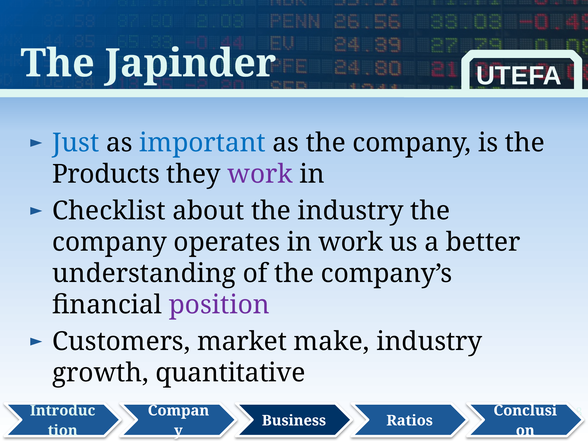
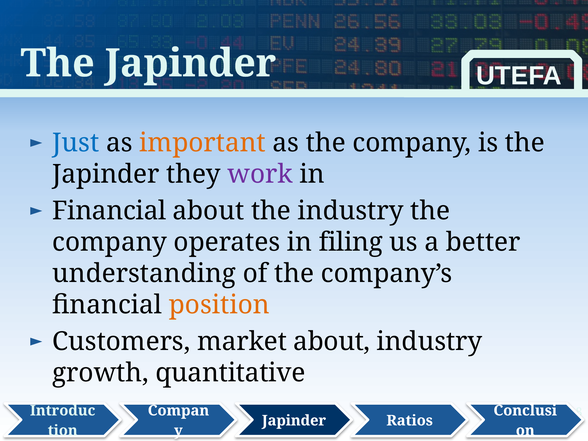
important colour: blue -> orange
Products at (106, 174): Products -> Japinder
Checklist at (109, 211): Checklist -> Financial
in work: work -> filing
position colour: purple -> orange
market make: make -> about
Business at (294, 421): Business -> Japinder
